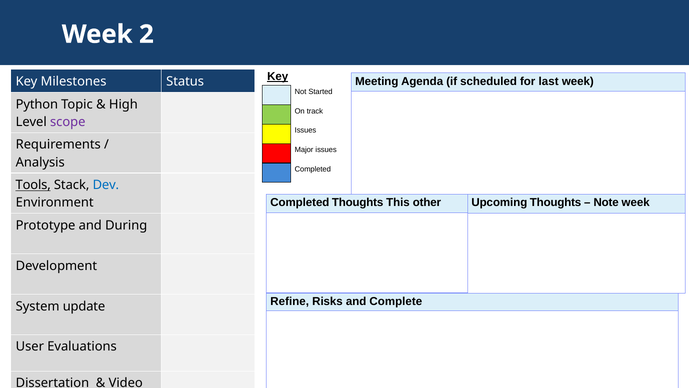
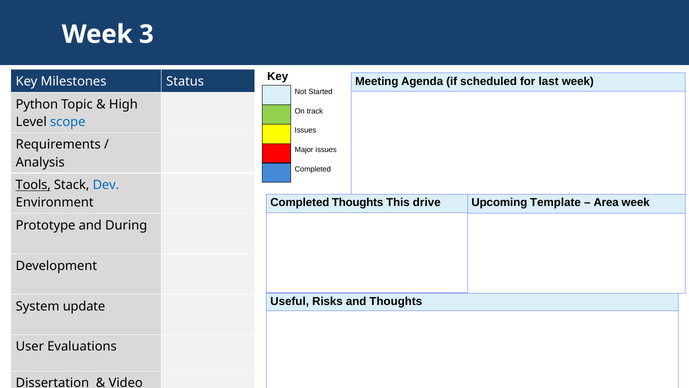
2: 2 -> 3
Key at (278, 76) underline: present -> none
scope colour: purple -> blue
other: other -> drive
Upcoming Thoughts: Thoughts -> Template
Note: Note -> Area
Refine: Refine -> Useful
and Complete: Complete -> Thoughts
